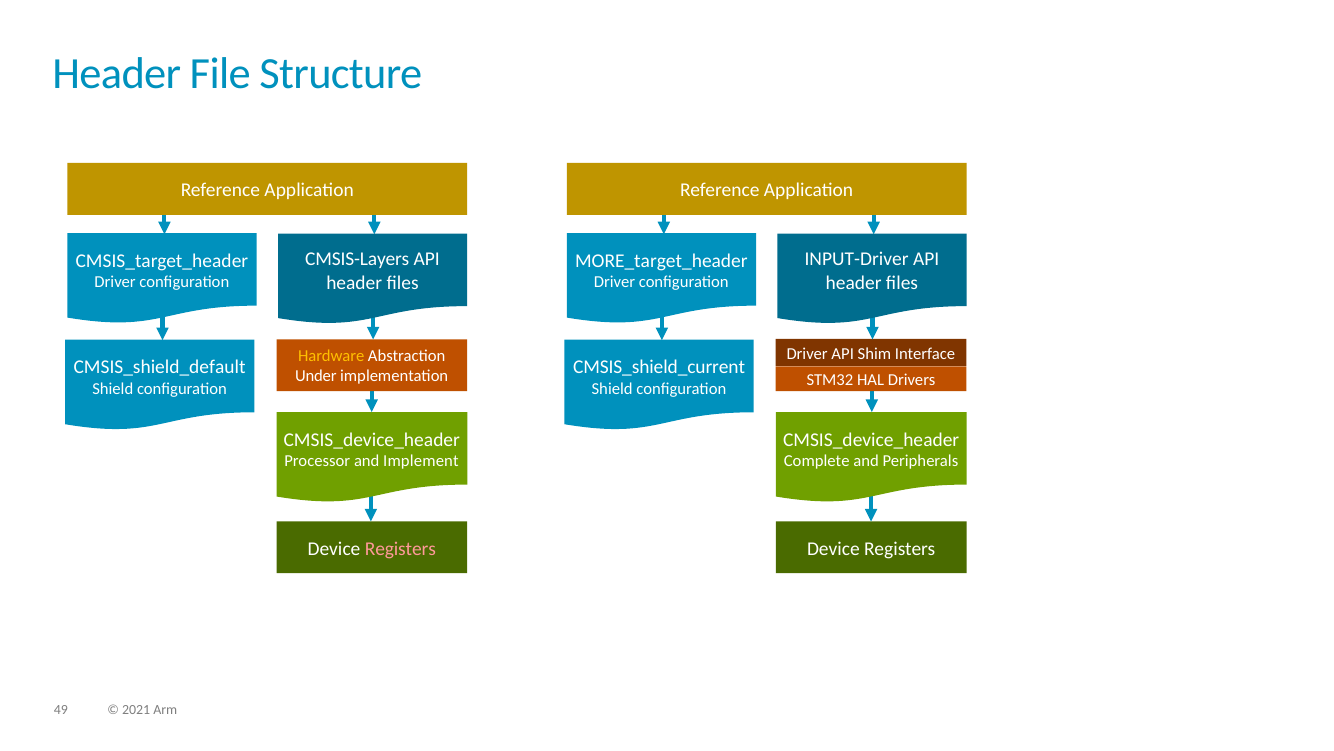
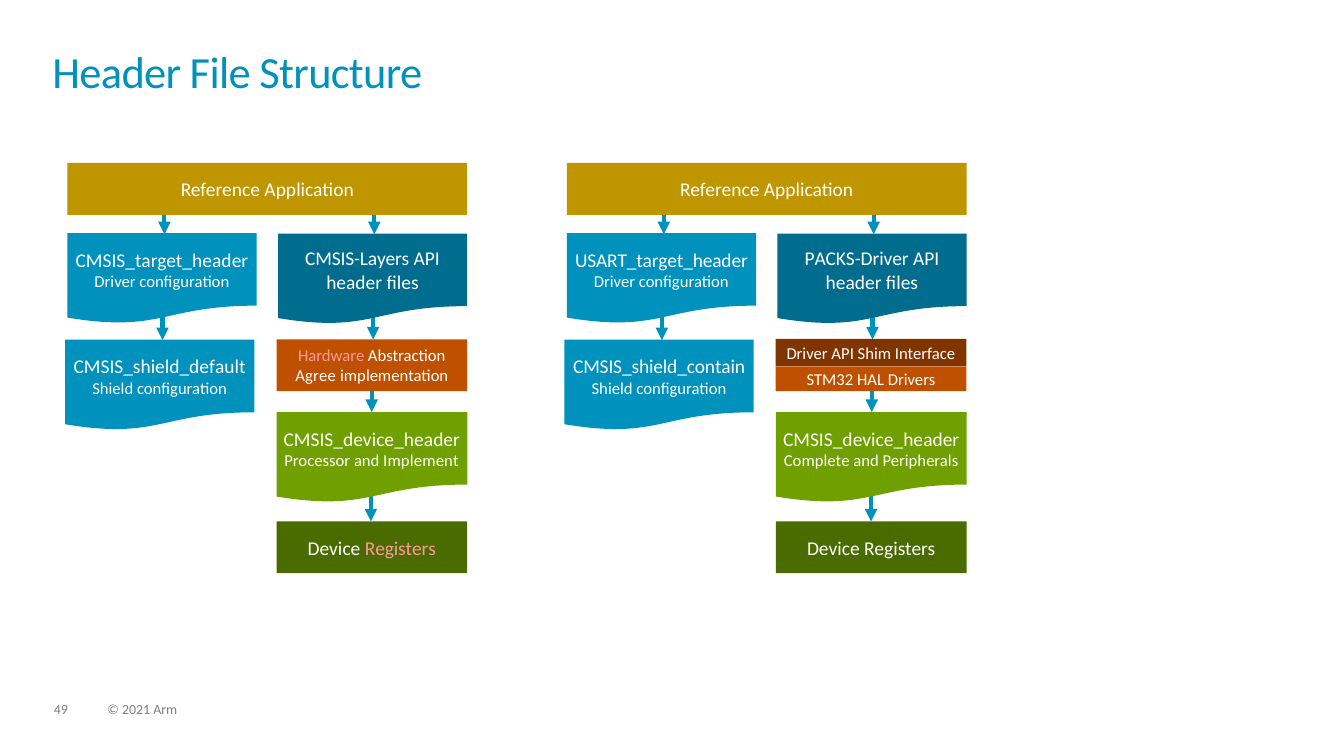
INPUT-Driver: INPUT-Driver -> PACKS-Driver
MORE_target_header: MORE_target_header -> USART_target_header
Hardware colour: yellow -> pink
CMSIS_shield_current: CMSIS_shield_current -> CMSIS_shield_contain
Under: Under -> Agree
